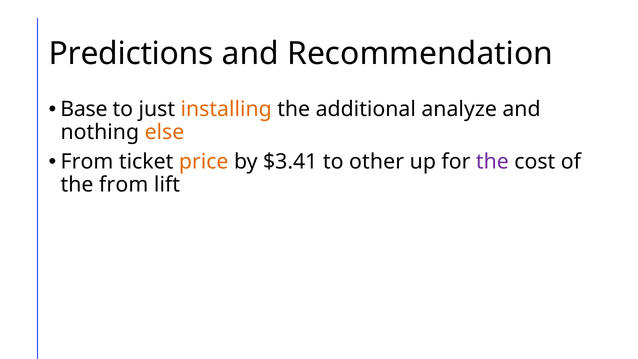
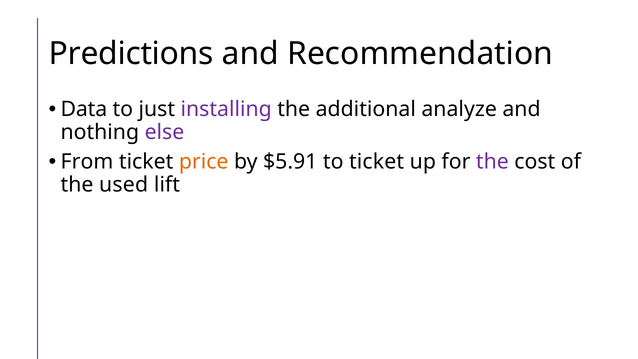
Base: Base -> Data
installing colour: orange -> purple
else colour: orange -> purple
$3.41: $3.41 -> $5.91
to other: other -> ticket
the from: from -> used
